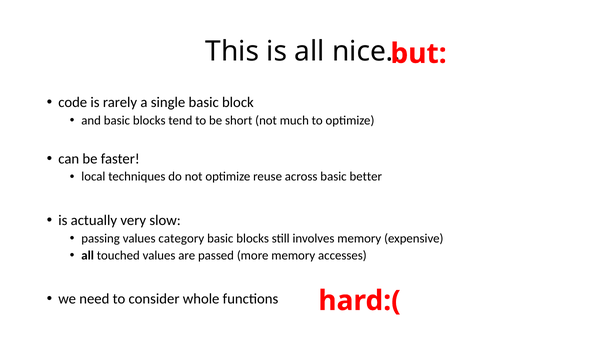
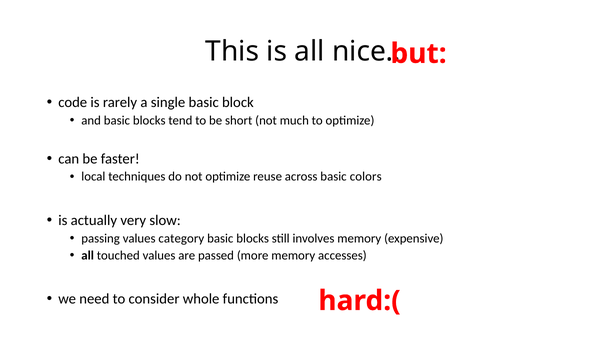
better: better -> colors
